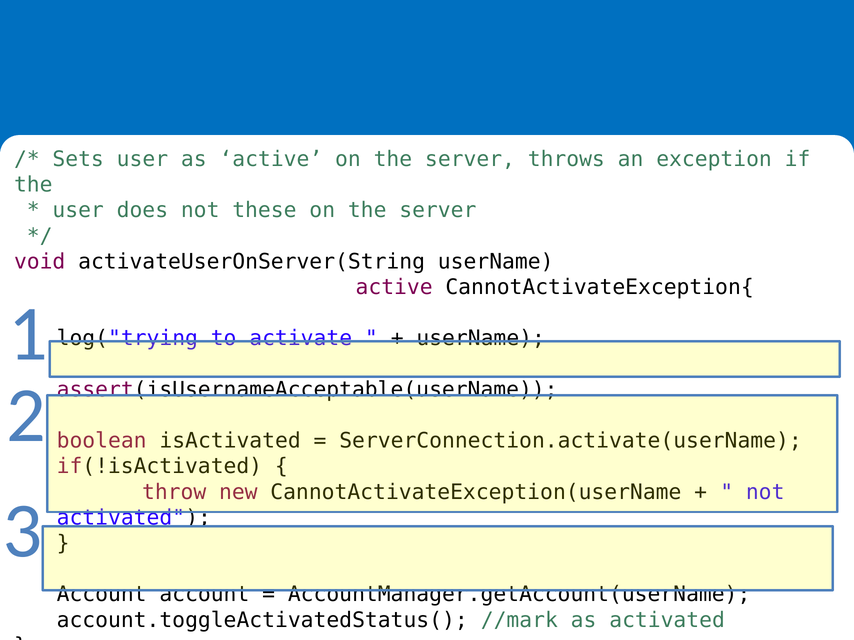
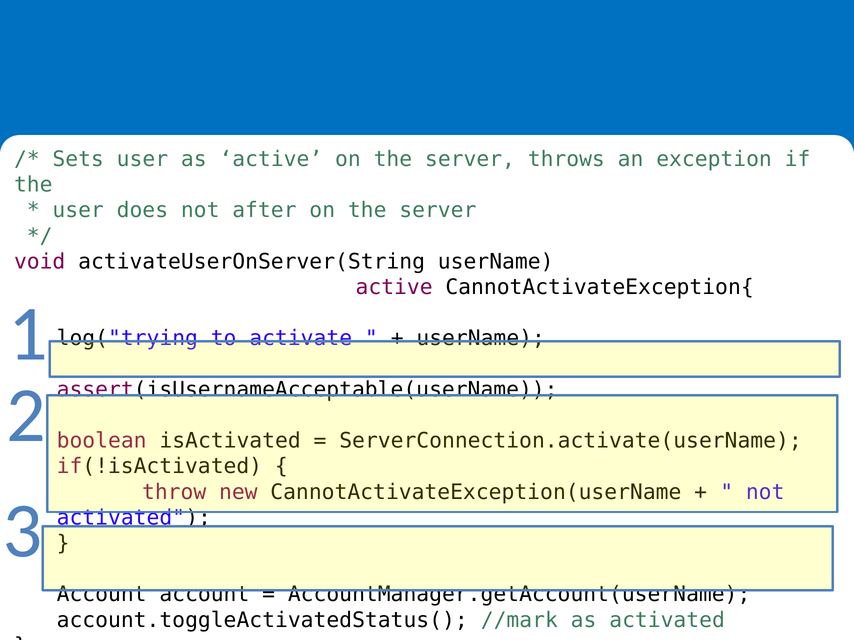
these: these -> after
